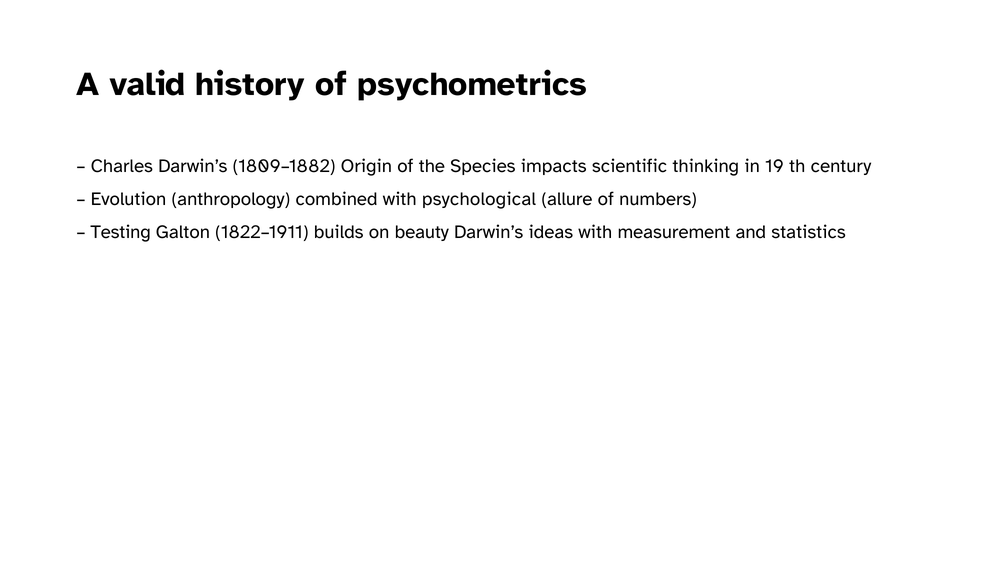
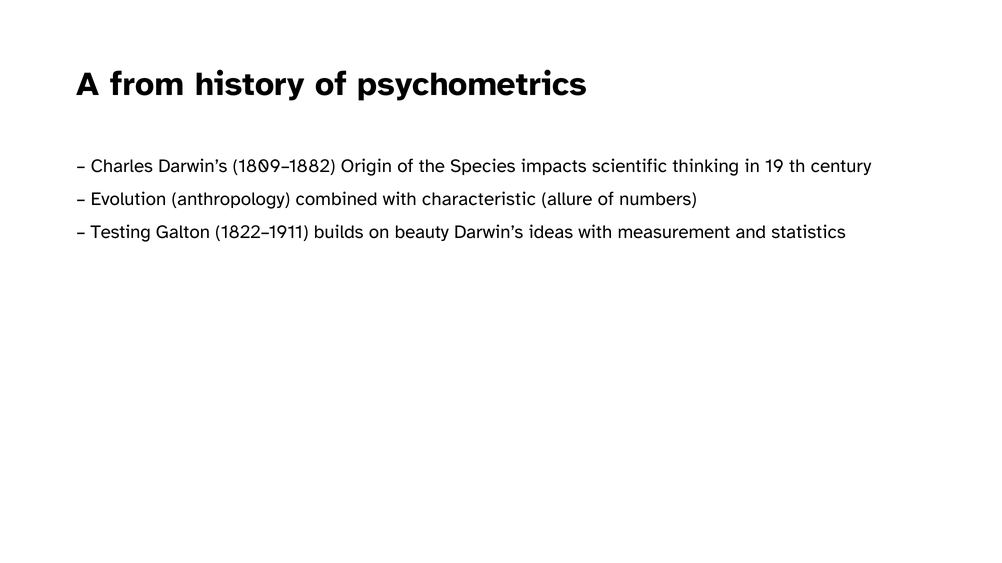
valid: valid -> from
psychological: psychological -> characteristic
